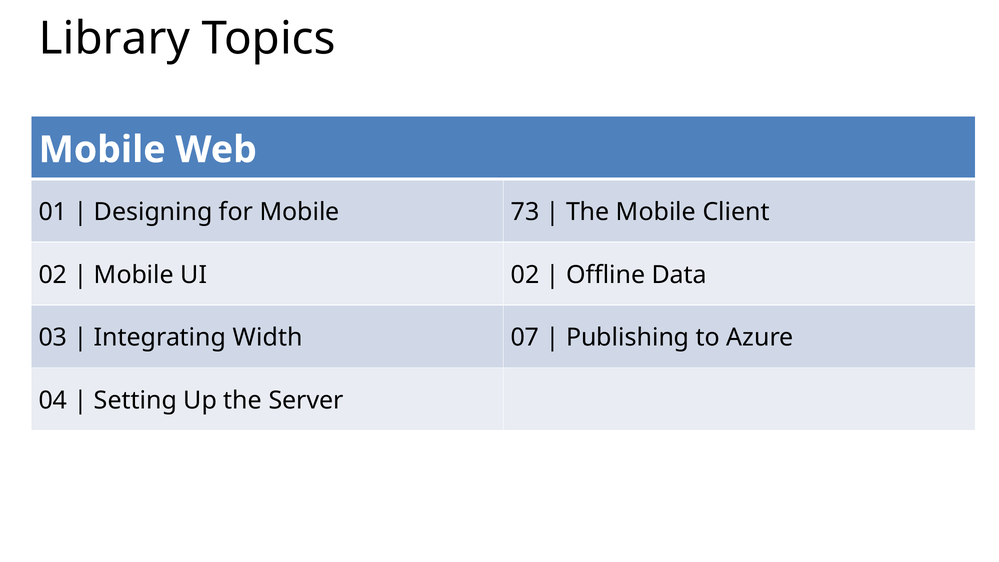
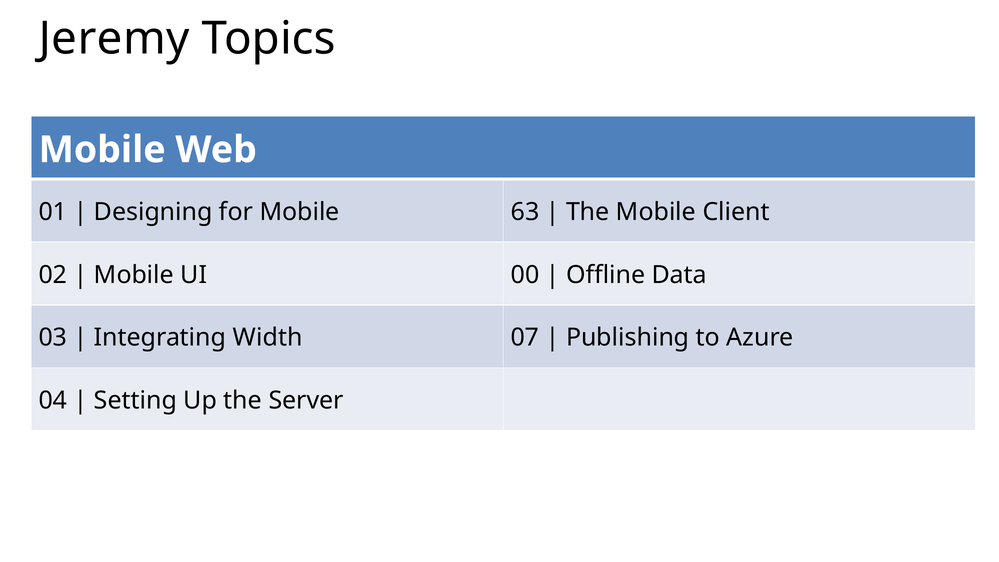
Library: Library -> Jeremy
73: 73 -> 63
UI 02: 02 -> 00
